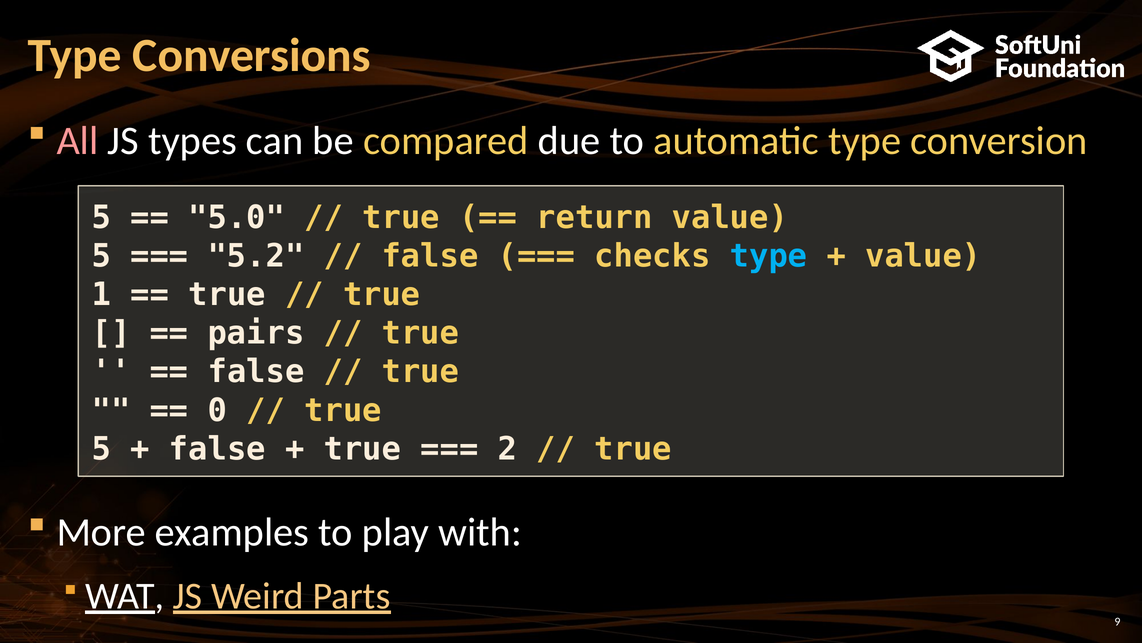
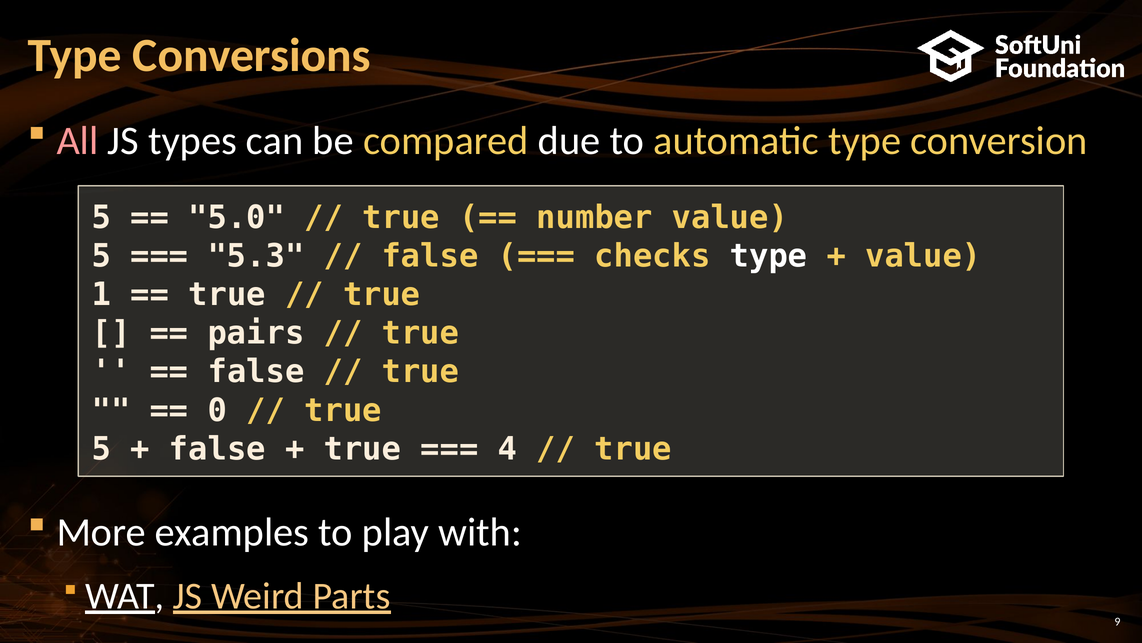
return: return -> number
5.2: 5.2 -> 5.3
type at (769, 256) colour: light blue -> white
2: 2 -> 4
